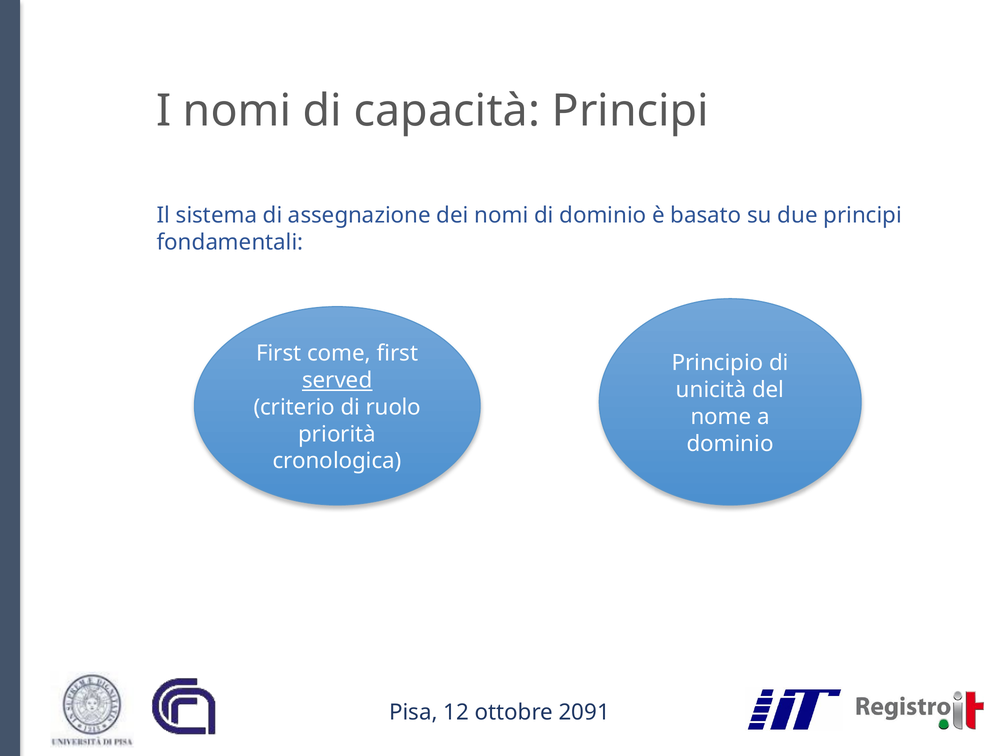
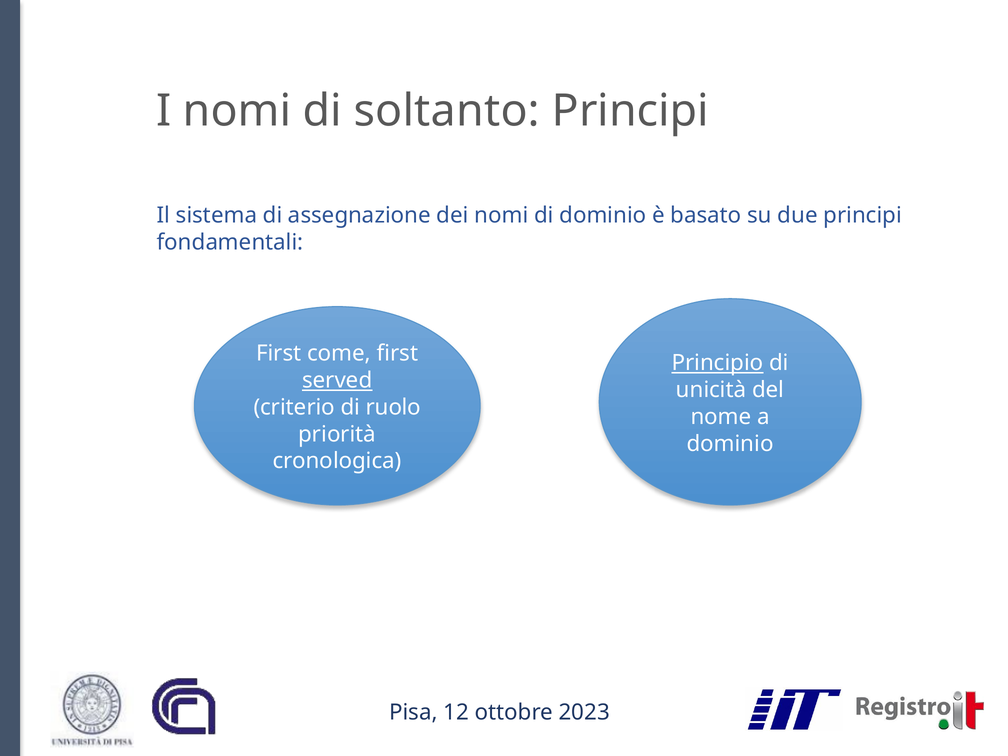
capacità: capacità -> soltanto
Principio underline: none -> present
2091: 2091 -> 2023
